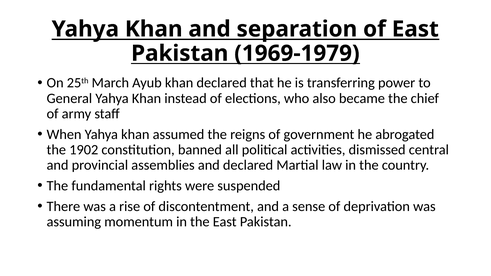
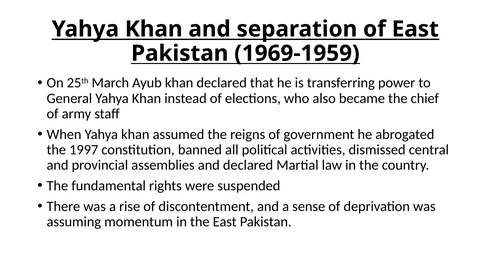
1969-1979: 1969-1979 -> 1969-1959
1902: 1902 -> 1997
